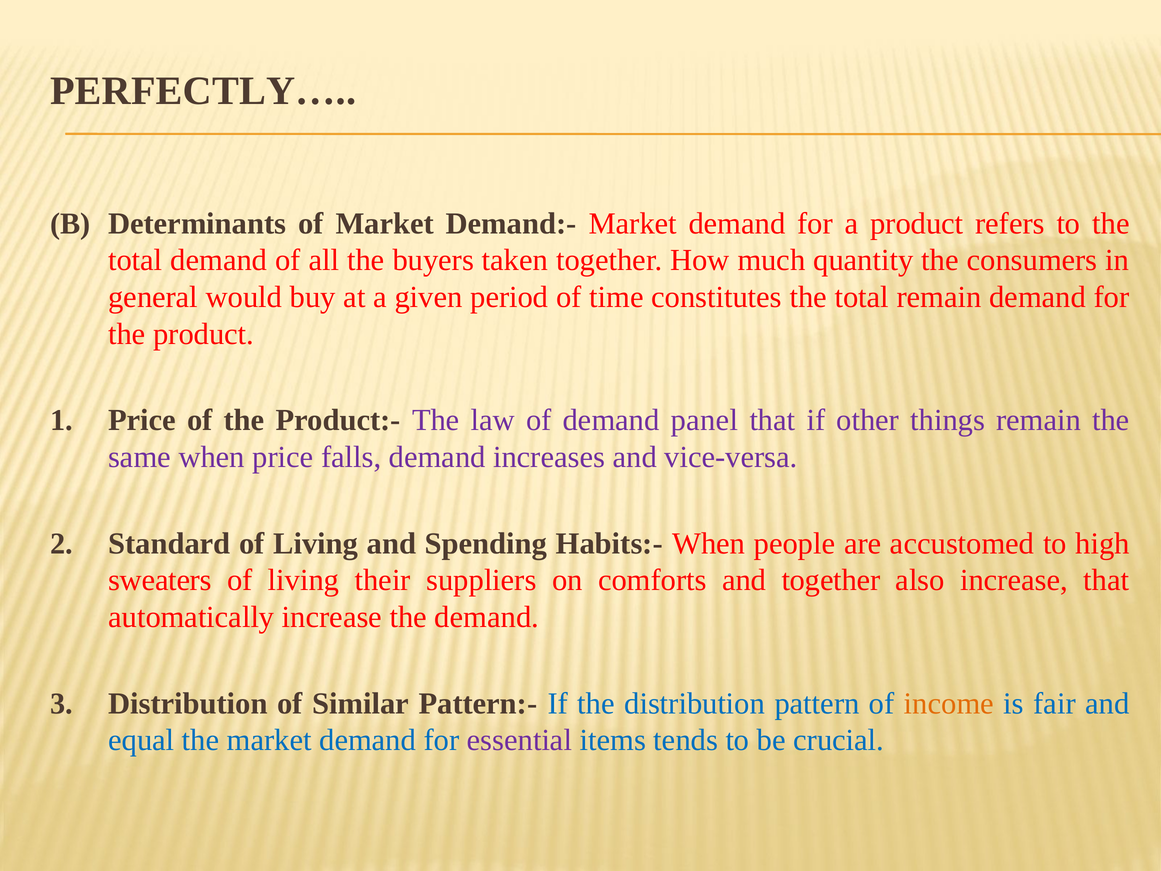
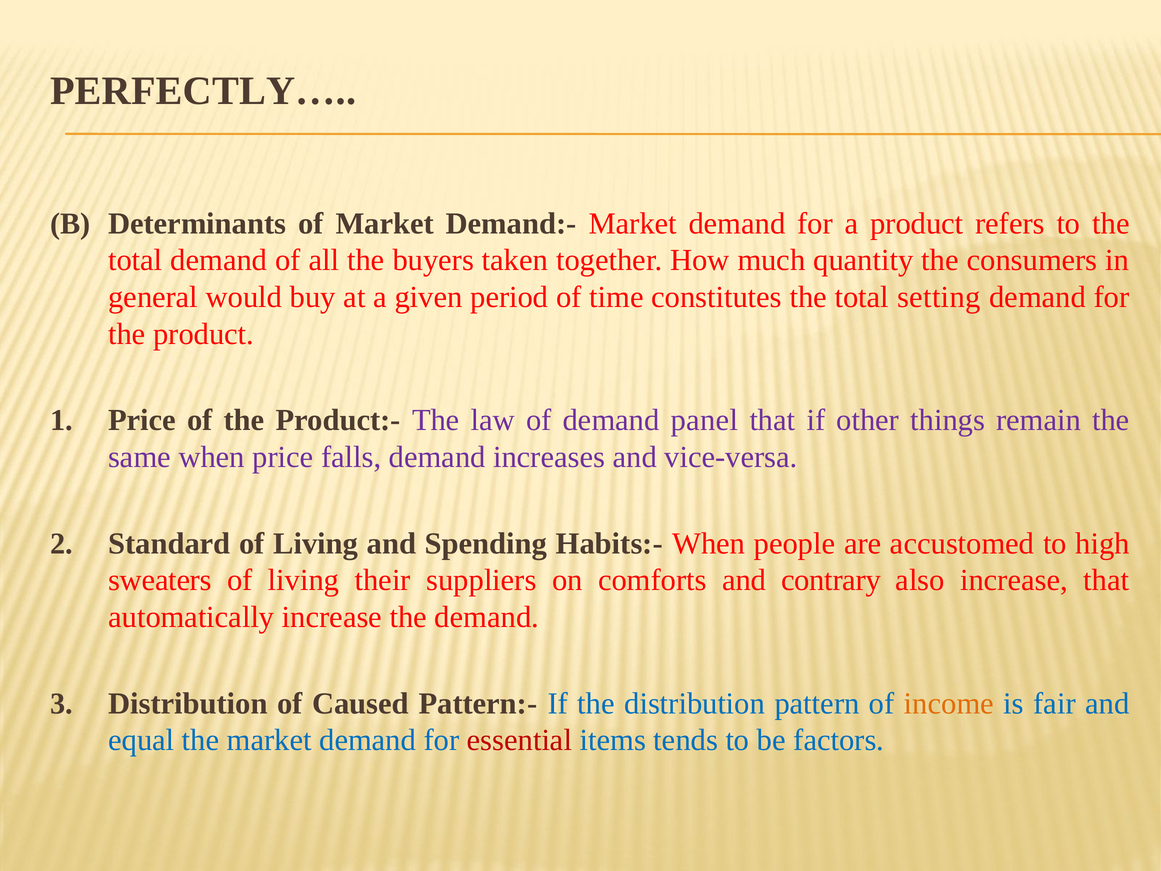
total remain: remain -> setting
and together: together -> contrary
Similar: Similar -> Caused
essential colour: purple -> red
crucial: crucial -> factors
